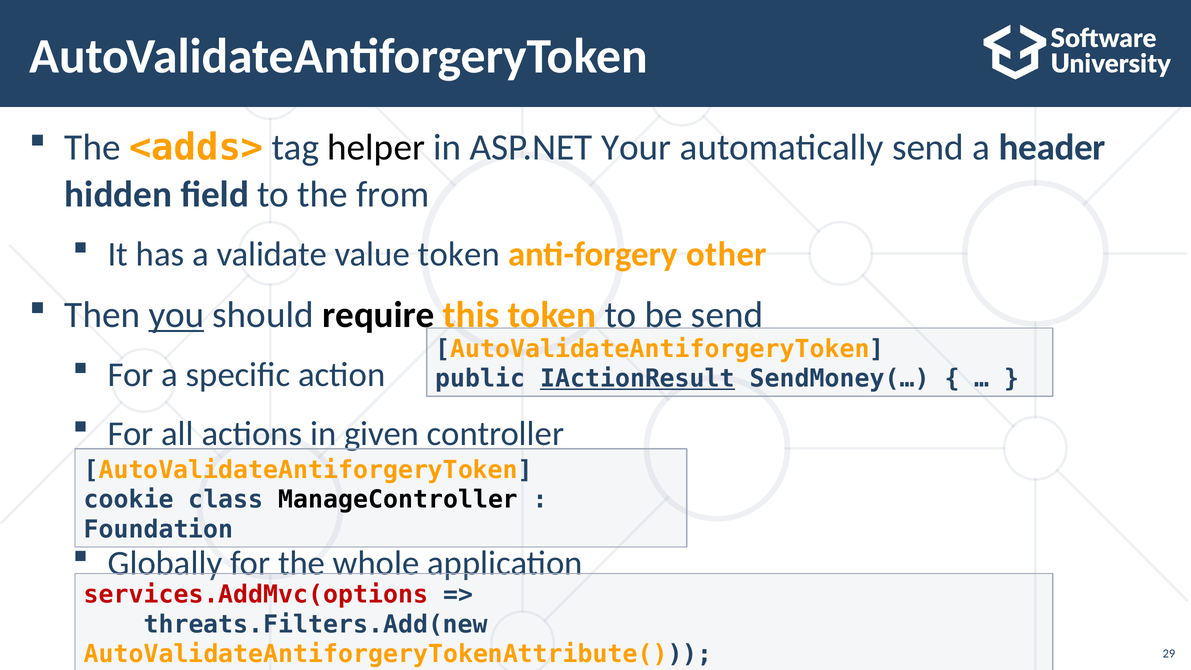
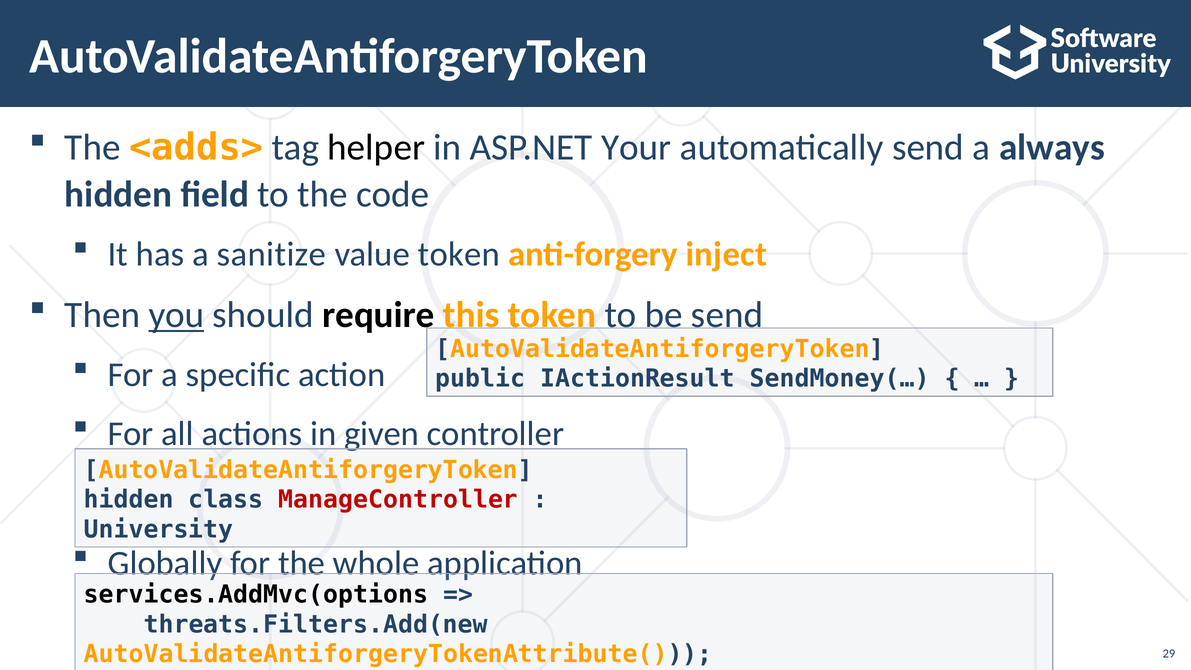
header: header -> always
from: from -> code
validate: validate -> sanitize
other: other -> inject
IActionResult underline: present -> none
cookie at (129, 500): cookie -> hidden
ManageController colour: black -> red
Foundation: Foundation -> University
services.AddMvc(options colour: red -> black
